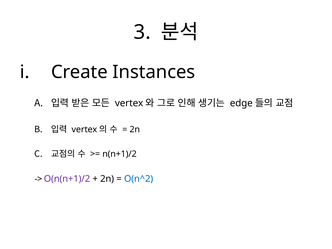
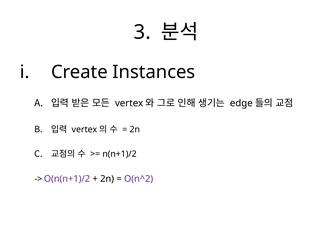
O(n^2 colour: blue -> purple
